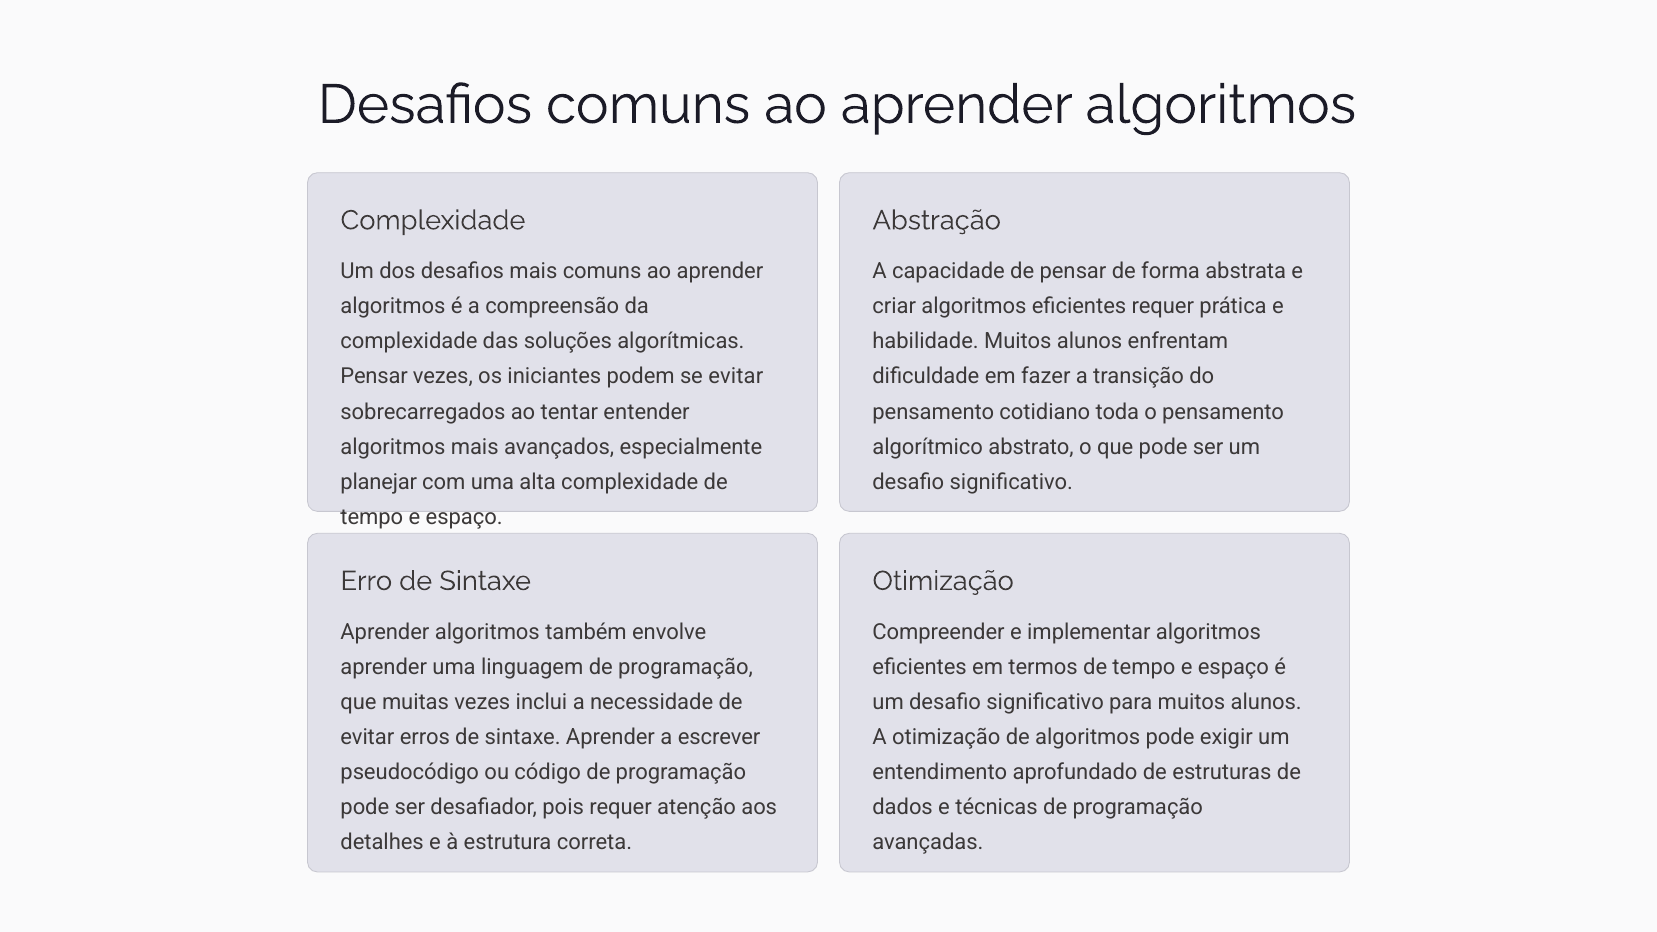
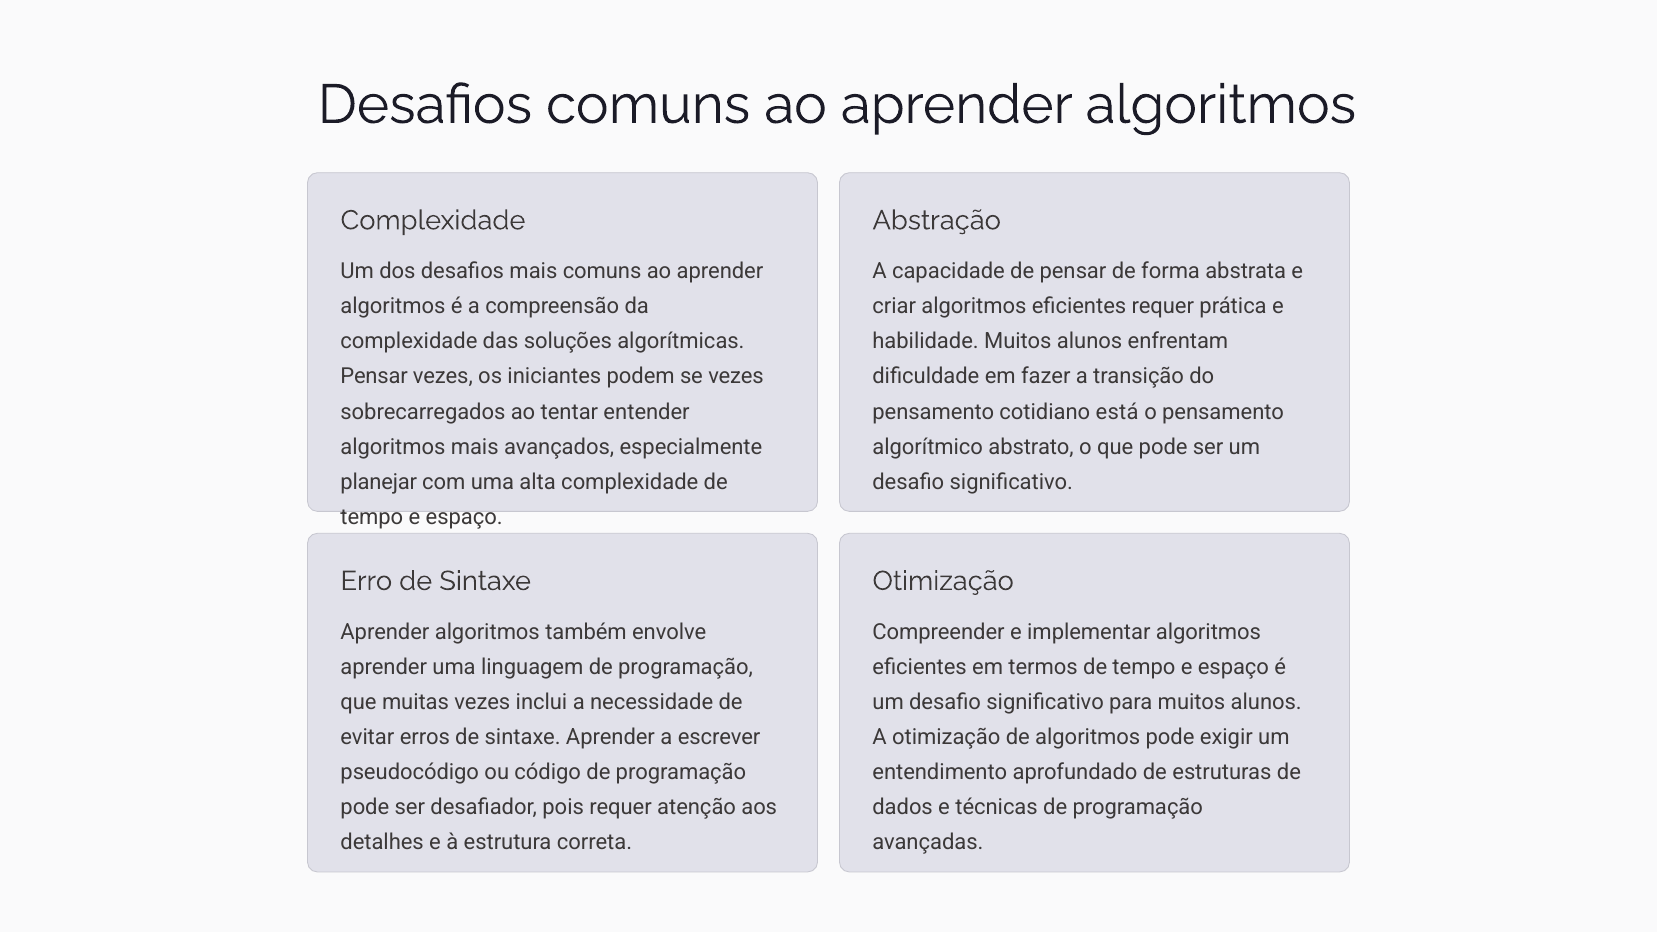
se evitar: evitar -> vezes
toda: toda -> está
